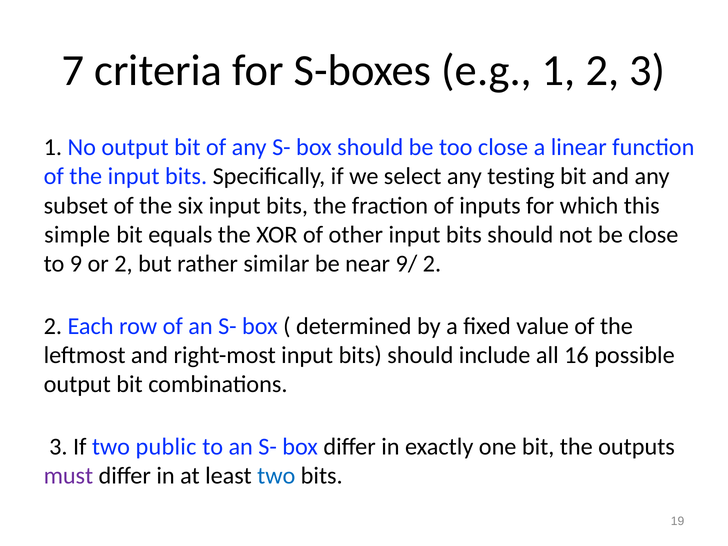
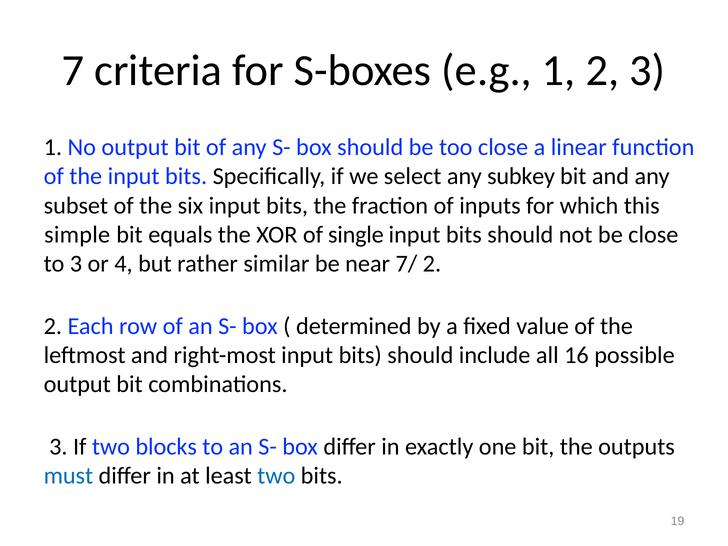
testing: testing -> subkey
other: other -> single
to 9: 9 -> 3
or 2: 2 -> 4
9/: 9/ -> 7/
public: public -> blocks
must colour: purple -> blue
